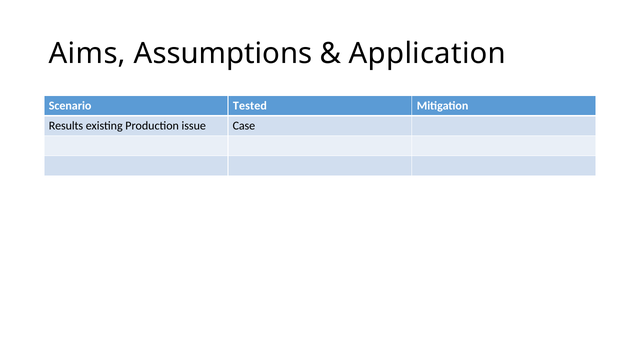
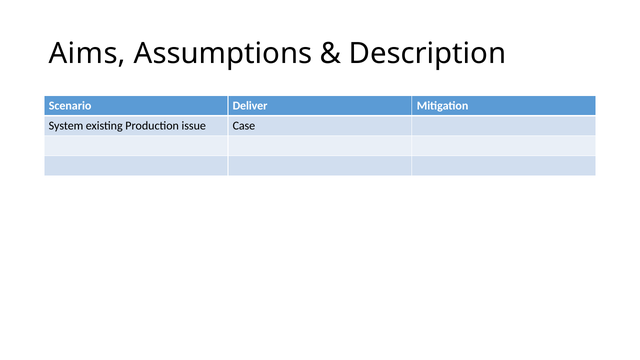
Application: Application -> Description
Tested: Tested -> Deliver
Results: Results -> System
